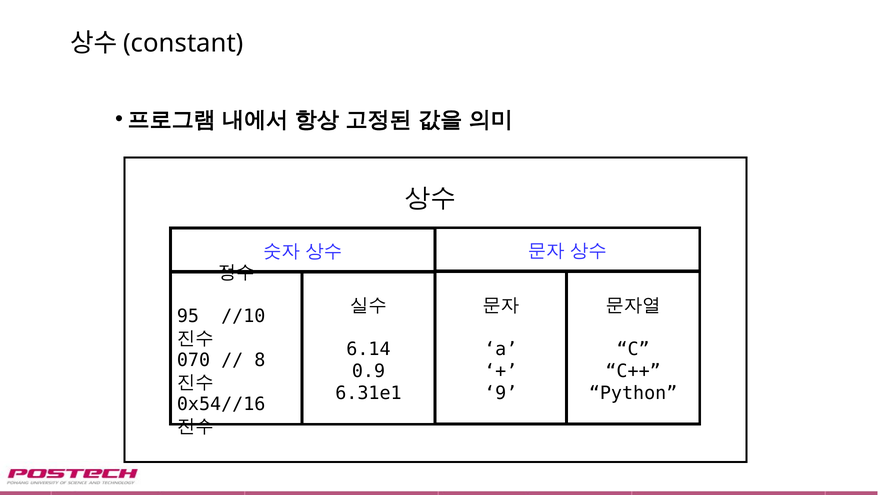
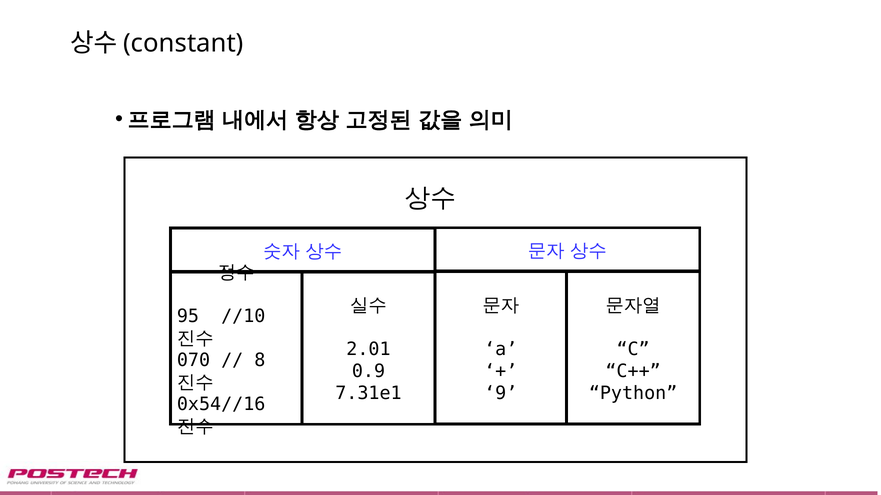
6.14: 6.14 -> 2.01
6.31e1: 6.31e1 -> 7.31e1
